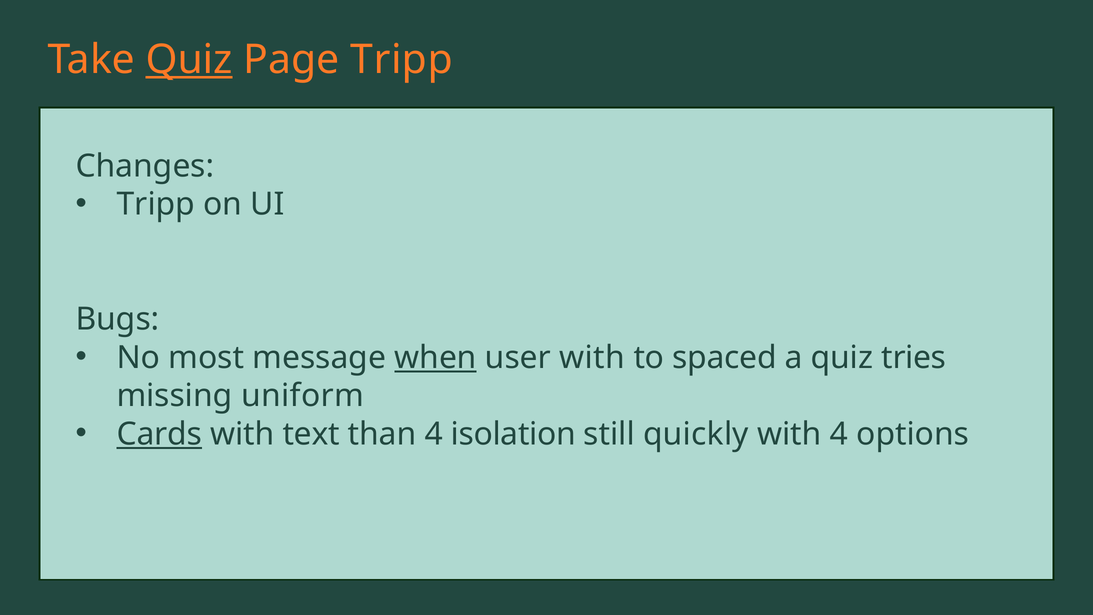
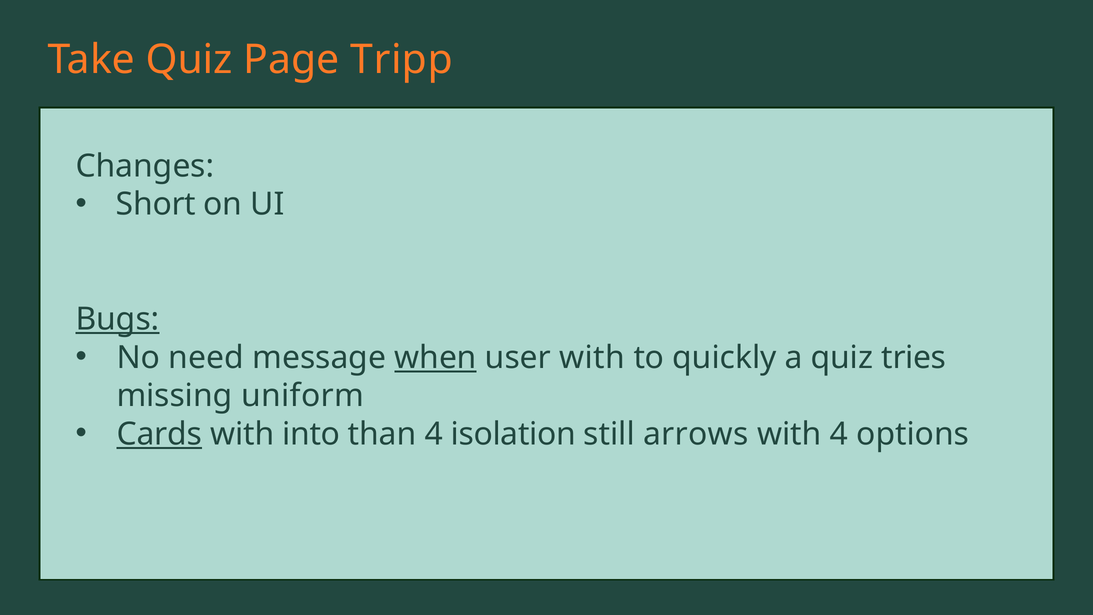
Quiz at (189, 60) underline: present -> none
Tripp at (156, 204): Tripp -> Short
Bugs underline: none -> present
most: most -> need
spaced: spaced -> quickly
text: text -> into
quickly: quickly -> arrows
